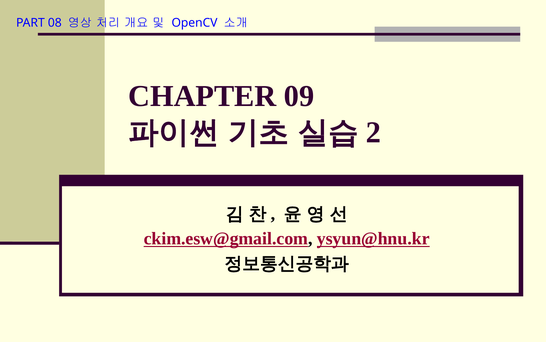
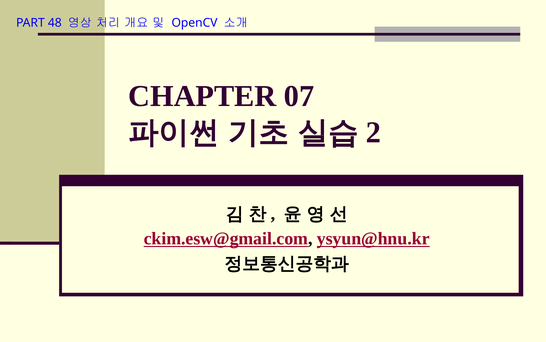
08: 08 -> 48
09: 09 -> 07
